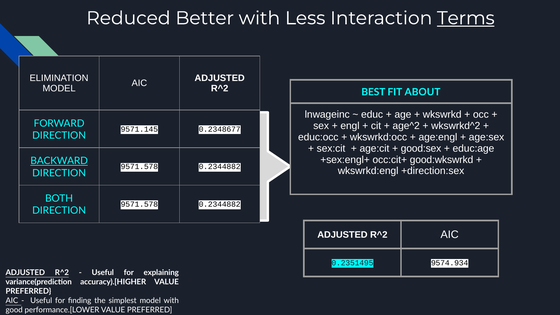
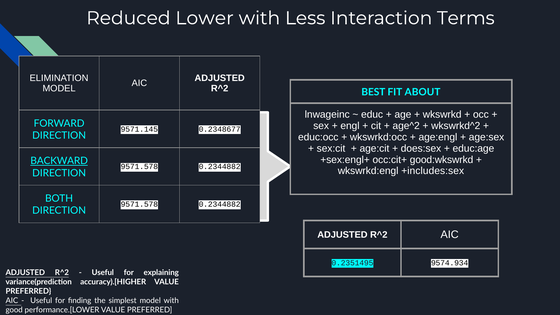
Better: Better -> Lower
Terms underline: present -> none
good:sex: good:sex -> does:sex
+direction:sex: +direction:sex -> +includes:sex
